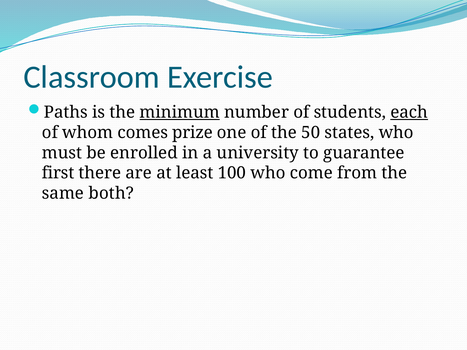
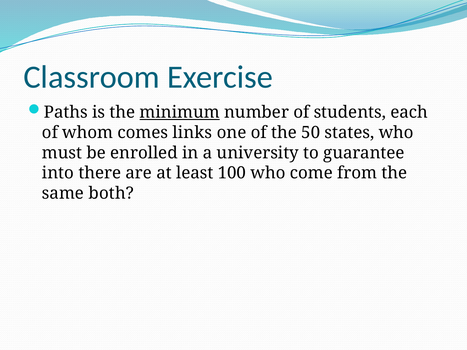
each underline: present -> none
prize: prize -> links
first: first -> into
